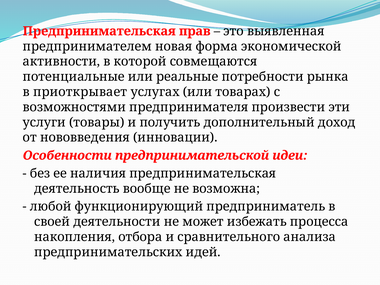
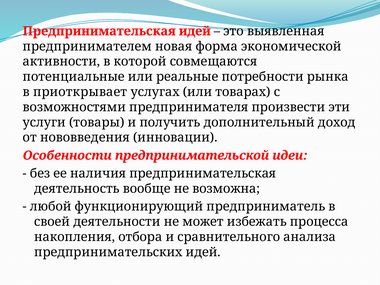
Предпринимательская прав: прав -> идей
